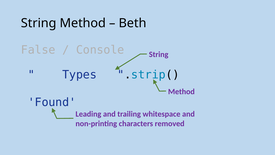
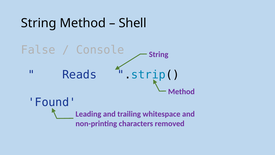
Beth: Beth -> Shell
Types: Types -> Reads
